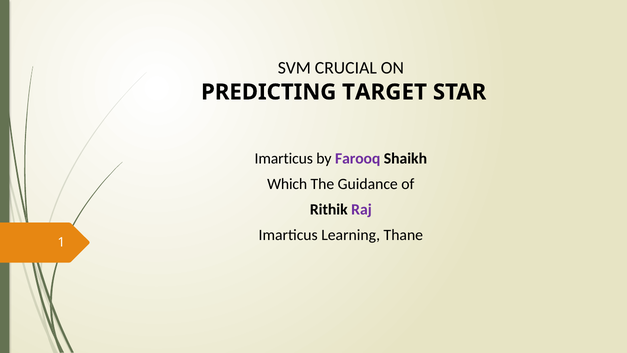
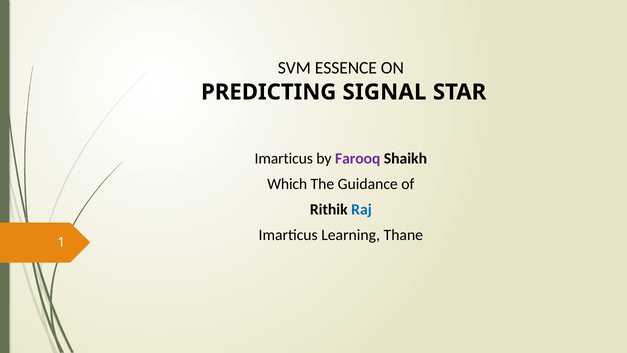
CRUCIAL: CRUCIAL -> ESSENCE
TARGET: TARGET -> SIGNAL
Raj colour: purple -> blue
